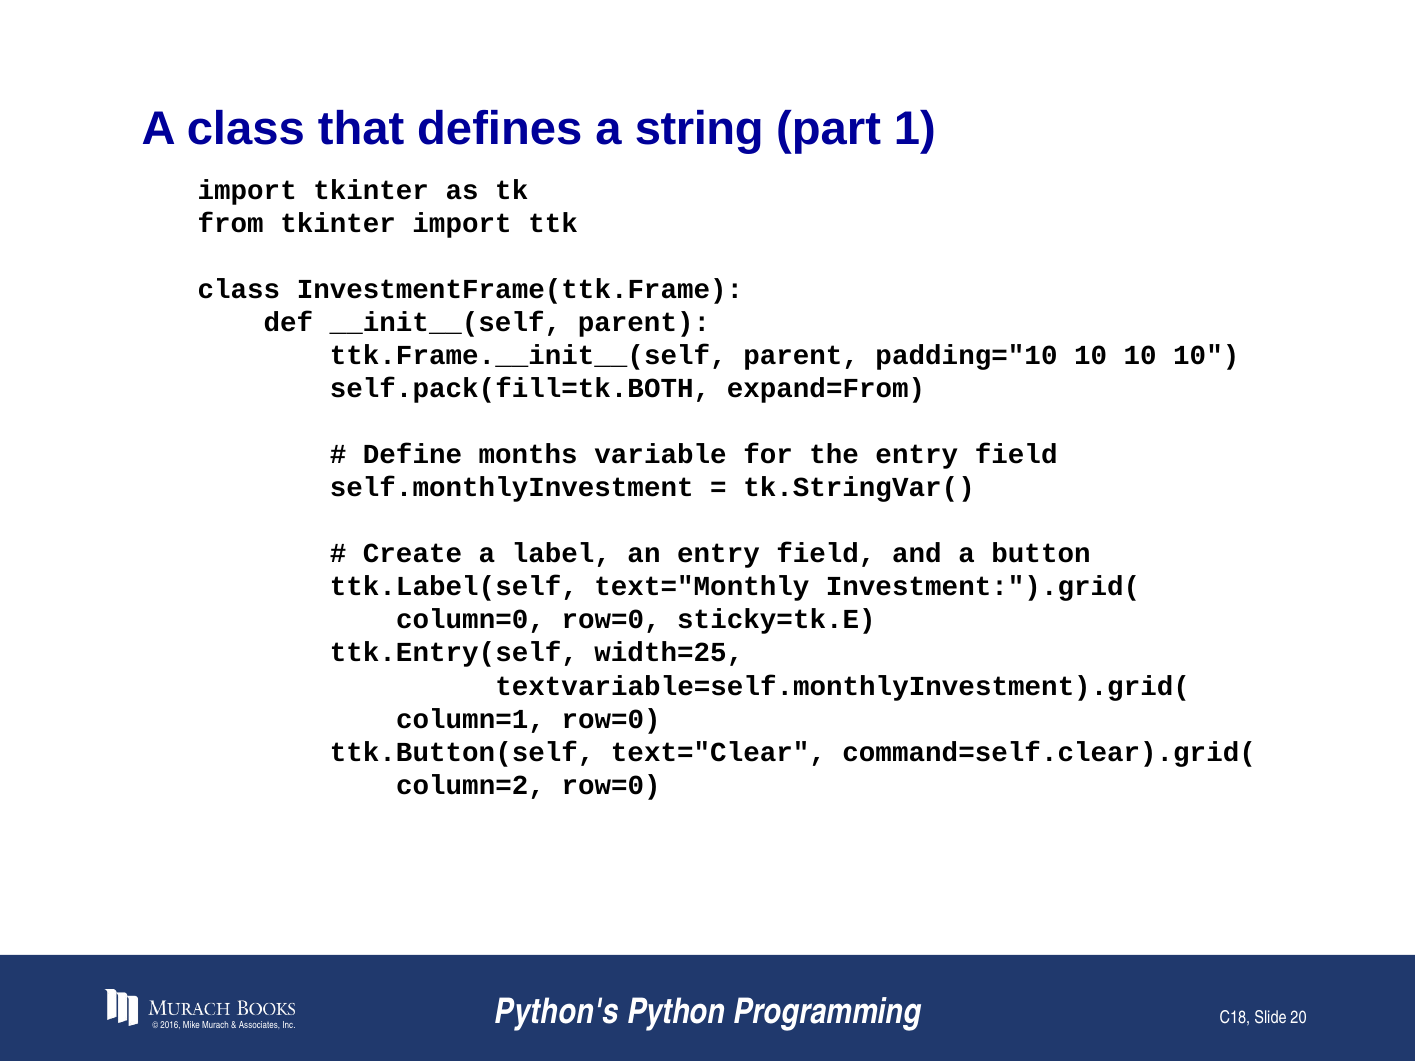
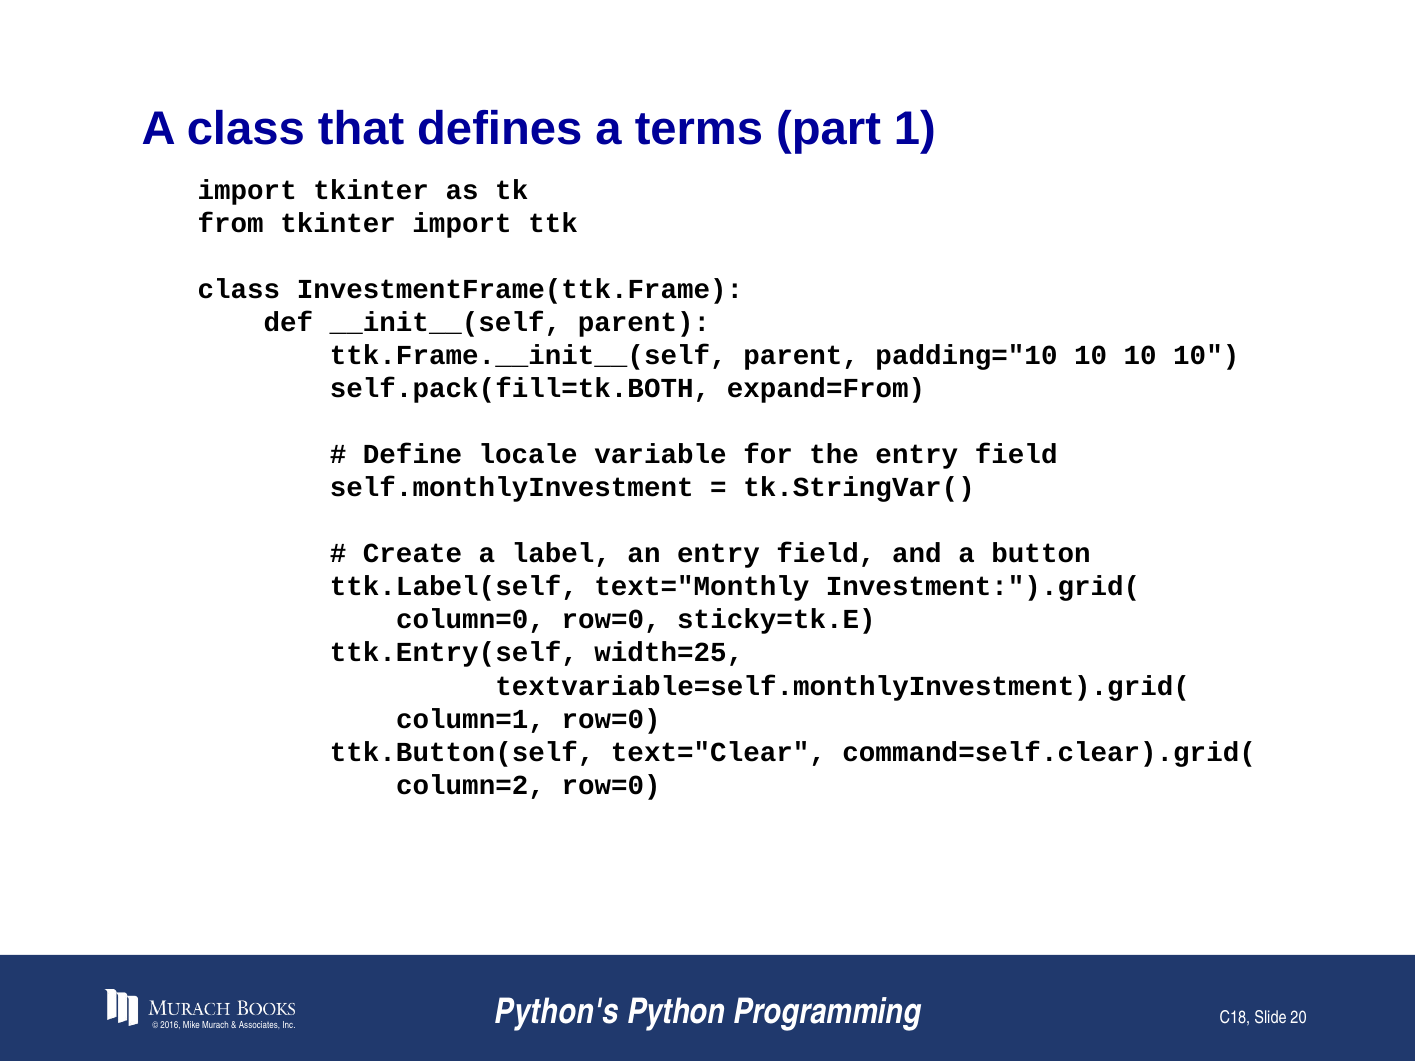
string: string -> terms
months: months -> locale
